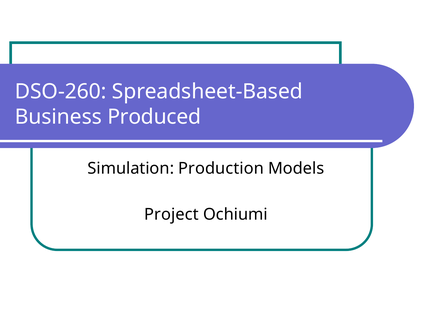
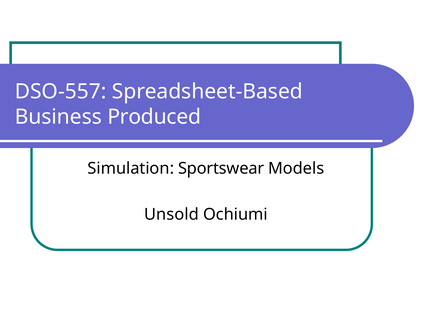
DSO-260: DSO-260 -> DSO-557
Production: Production -> Sportswear
Project: Project -> Unsold
